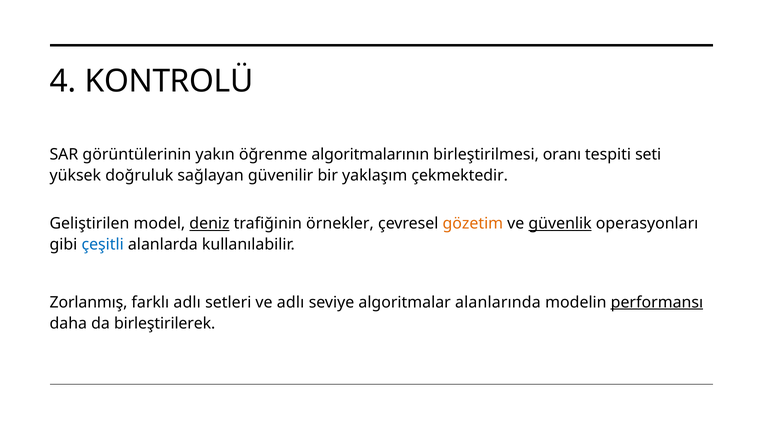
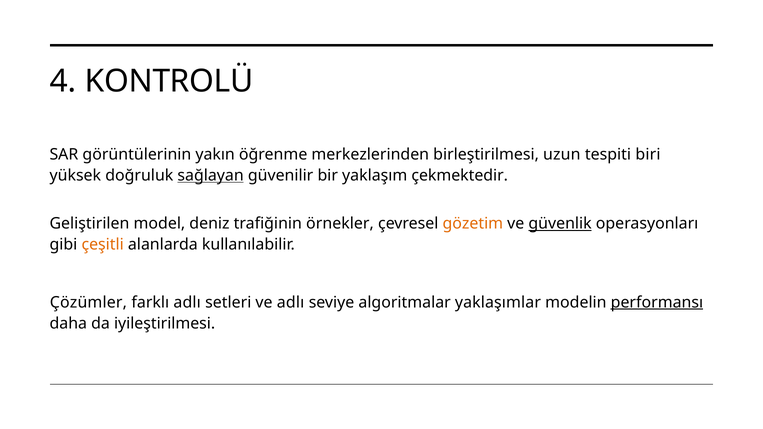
algoritmalarının: algoritmalarının -> merkezlerinden
oranı: oranı -> uzun
seti: seti -> biri
sağlayan underline: none -> present
deniz underline: present -> none
çeşitli colour: blue -> orange
Zorlanmış: Zorlanmış -> Çözümler
alanlarında: alanlarında -> yaklaşımlar
birleştirilerek: birleştirilerek -> iyileştirilmesi
